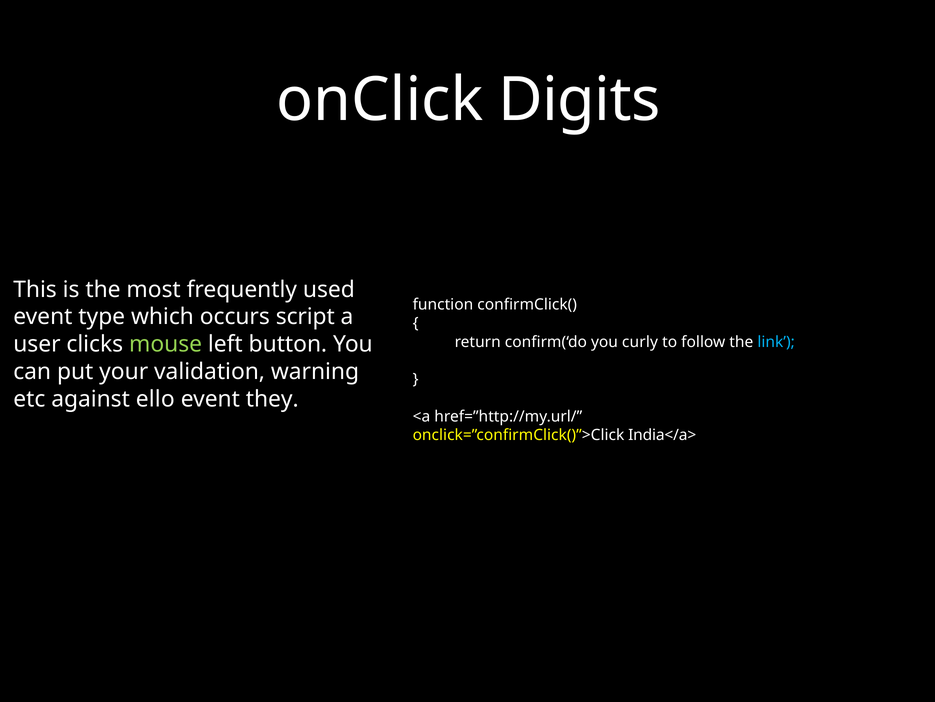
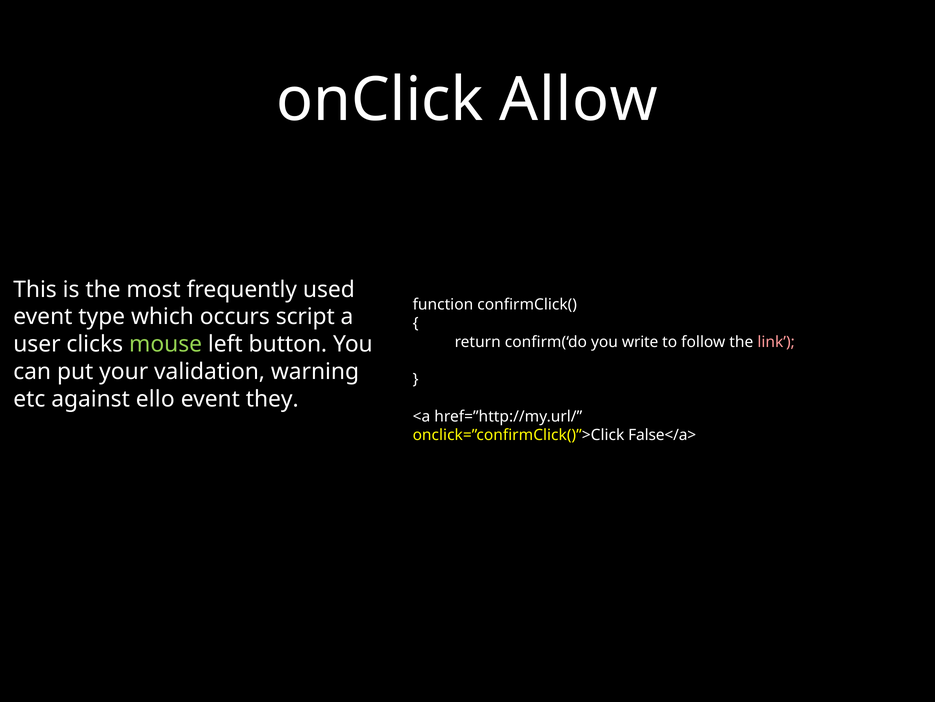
Digits: Digits -> Allow
curly: curly -> write
link colour: light blue -> pink
India</a>: India</a> -> False</a>
